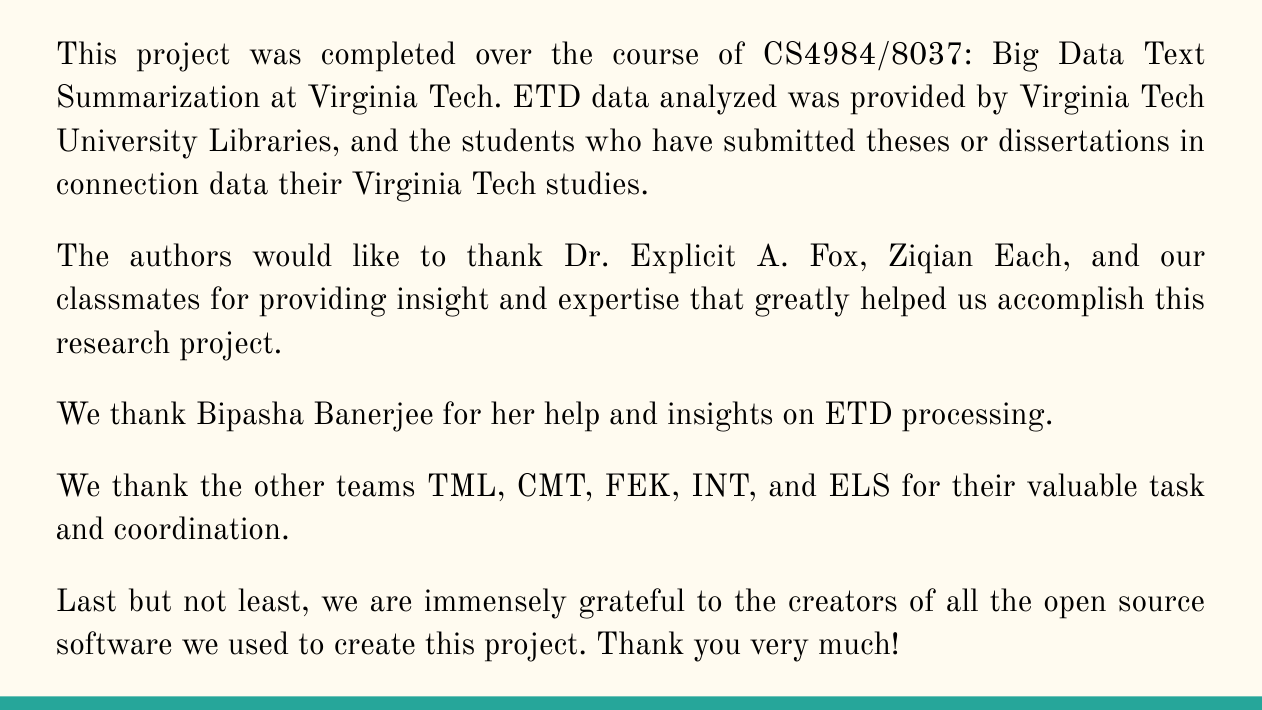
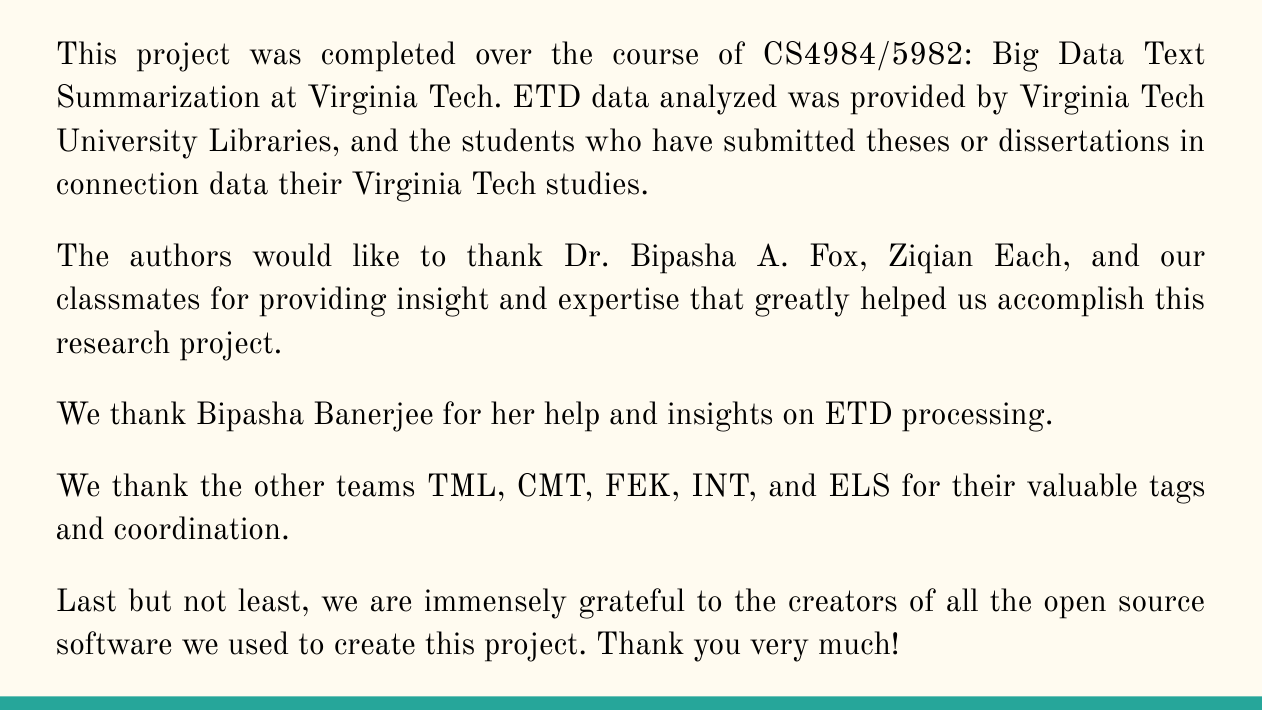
CS4984/8037: CS4984/8037 -> CS4984/5982
Dr Explicit: Explicit -> Bipasha
task: task -> tags
